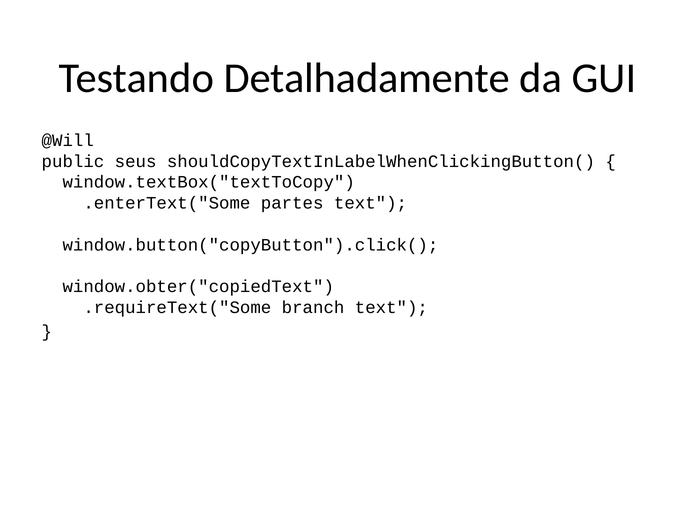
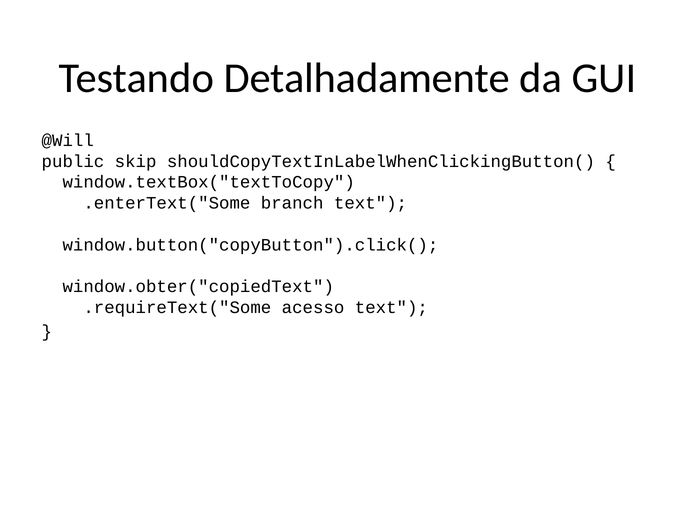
seus: seus -> skip
partes: partes -> branch
branch: branch -> acesso
